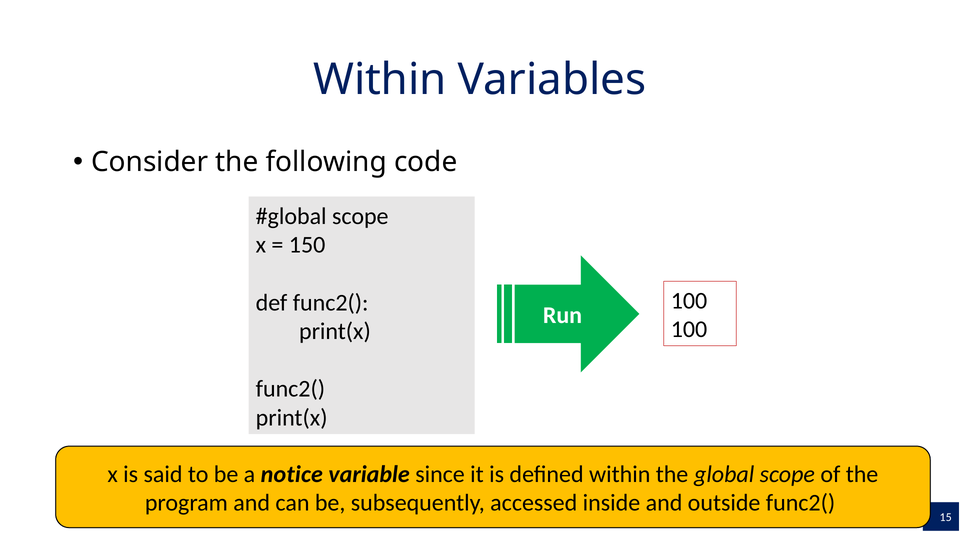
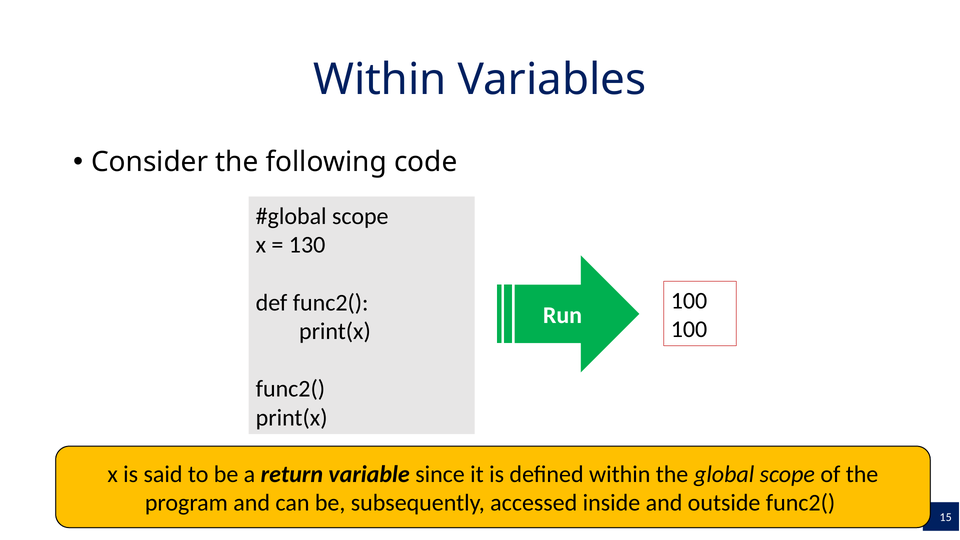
150: 150 -> 130
notice: notice -> return
